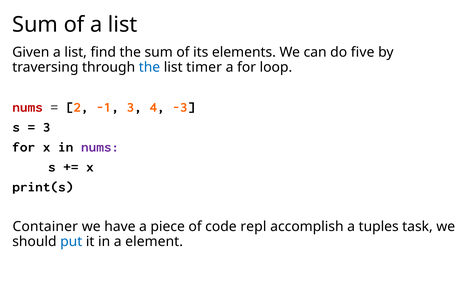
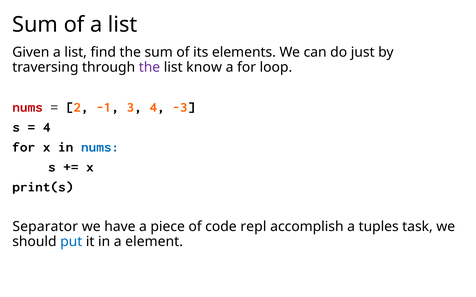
five: five -> just
the at (149, 67) colour: blue -> purple
timer: timer -> know
3 at (47, 127): 3 -> 4
nums at (100, 147) colour: purple -> blue
Container: Container -> Separator
